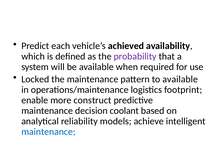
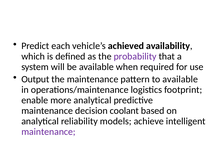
Locked: Locked -> Output
more construct: construct -> analytical
maintenance at (48, 132) colour: blue -> purple
